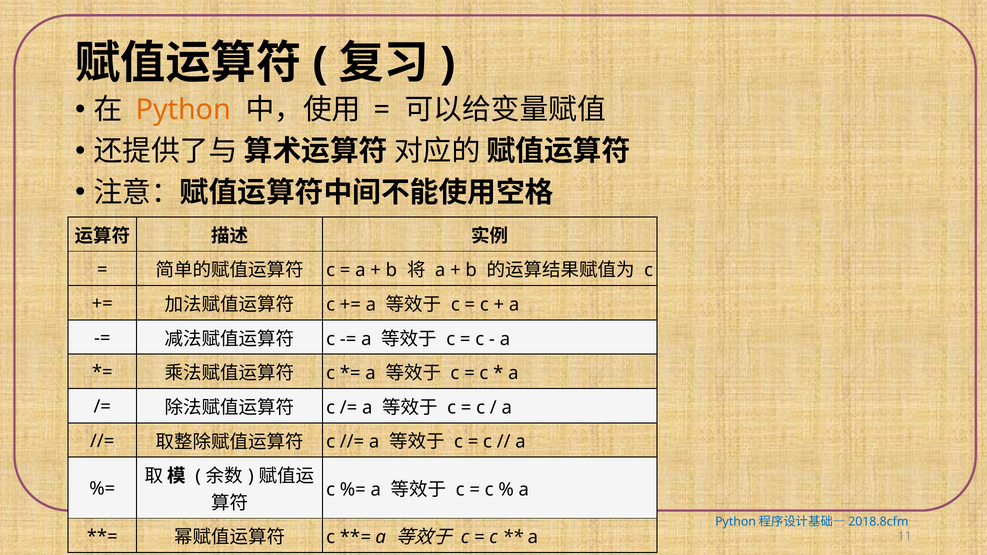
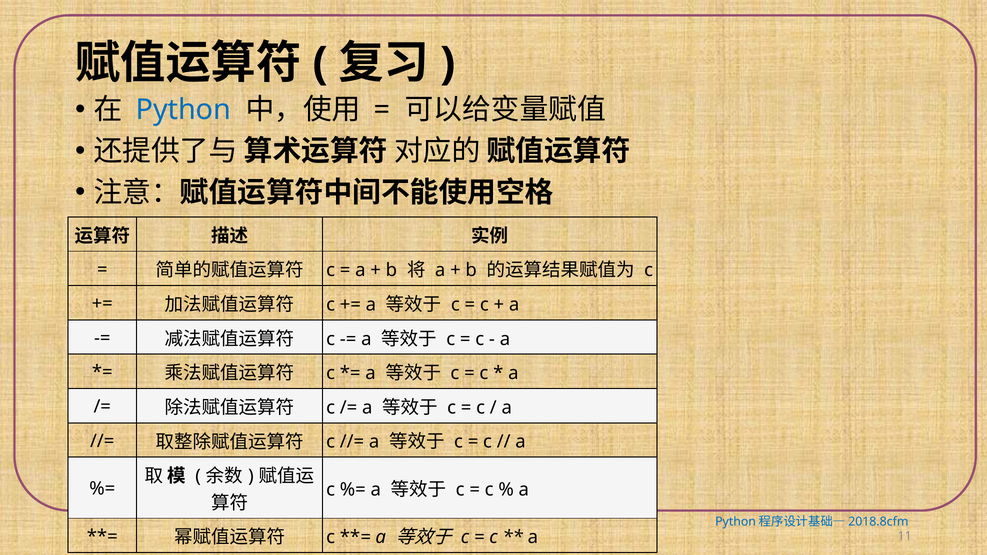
Python colour: orange -> blue
